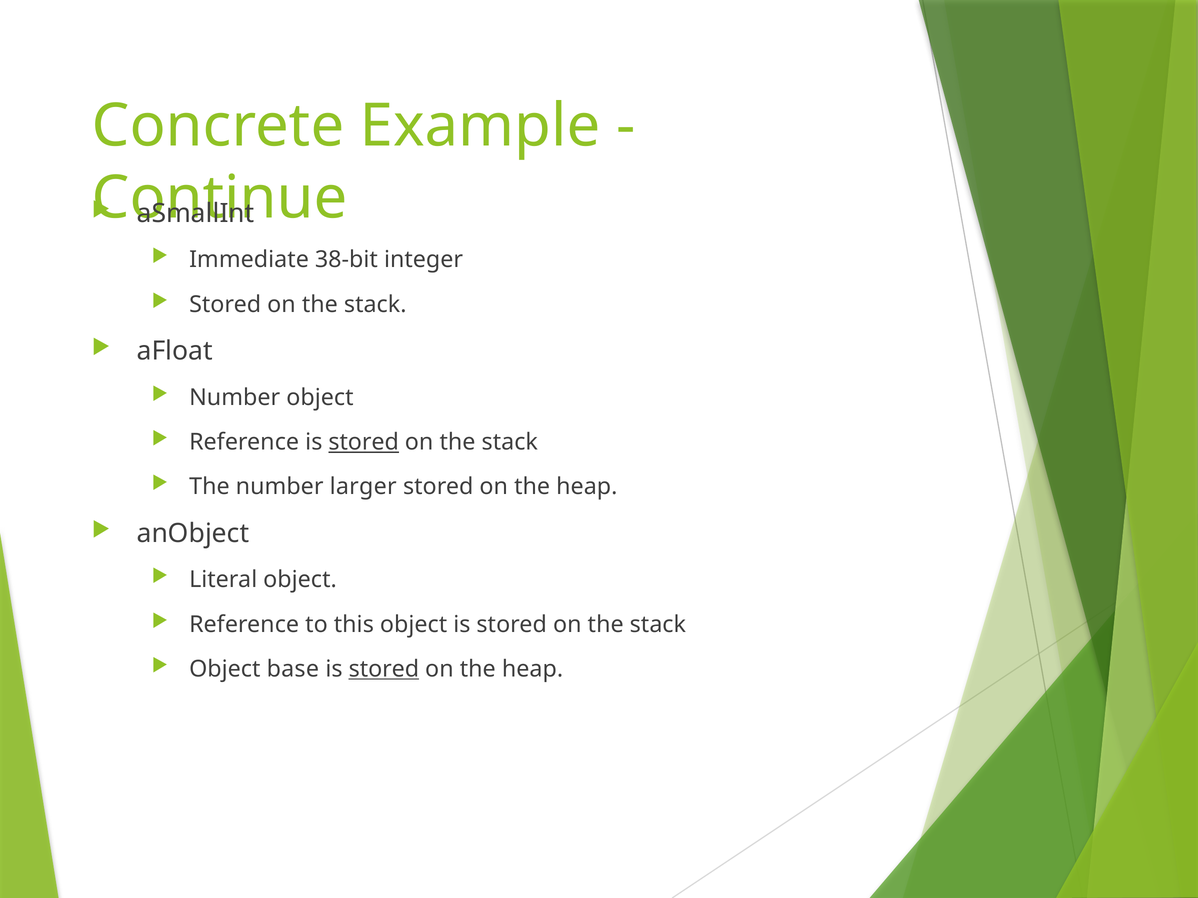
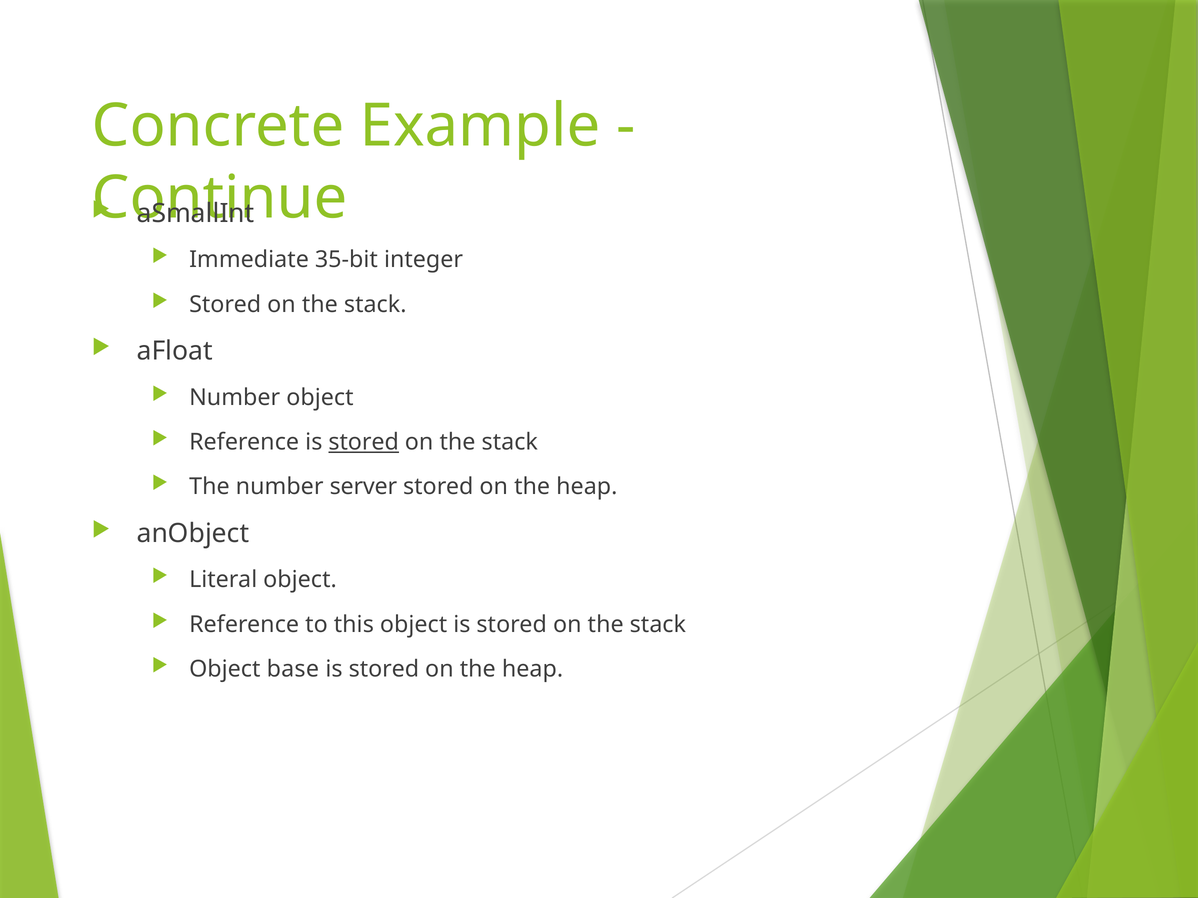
38-bit: 38-bit -> 35-bit
larger: larger -> server
stored at (384, 669) underline: present -> none
